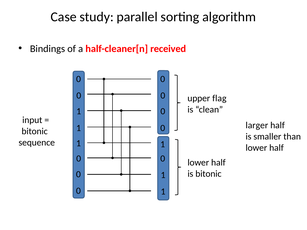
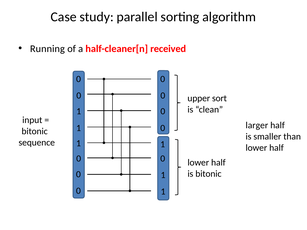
Bindings: Bindings -> Running
flag: flag -> sort
